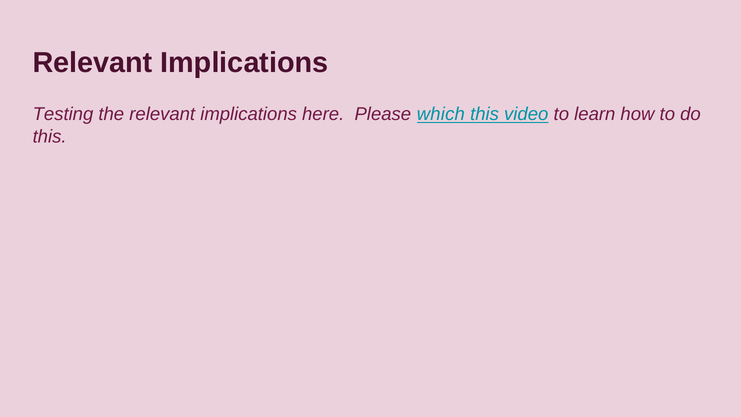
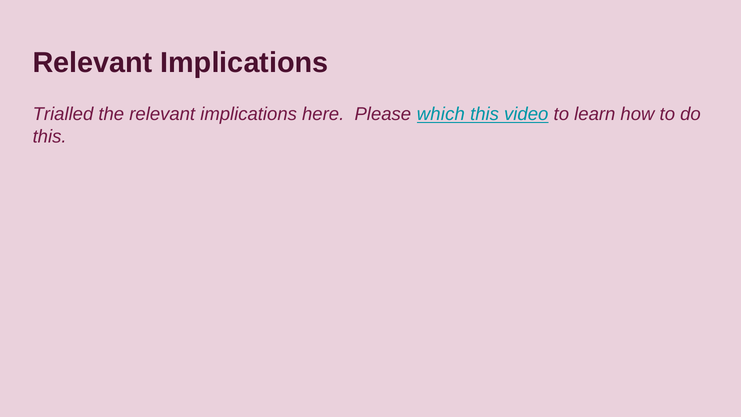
Testing: Testing -> Trialled
